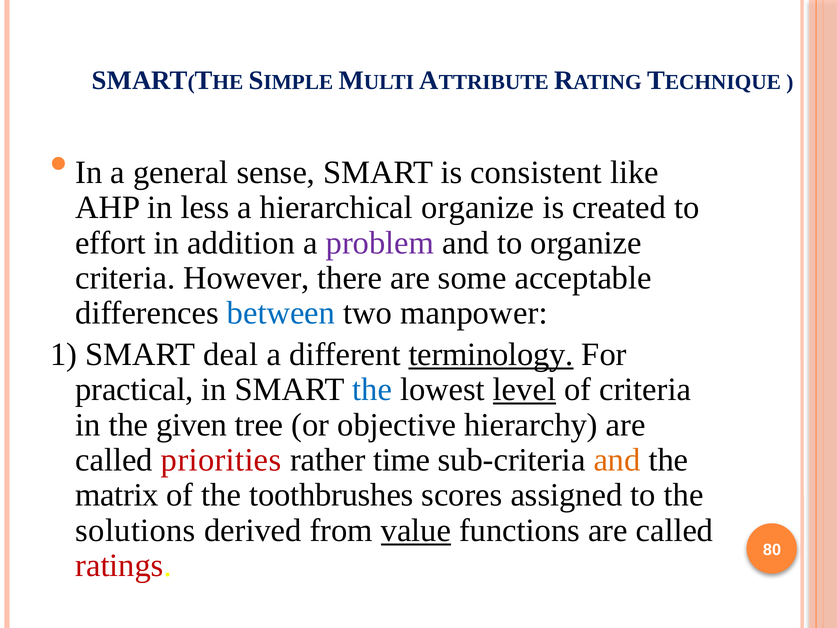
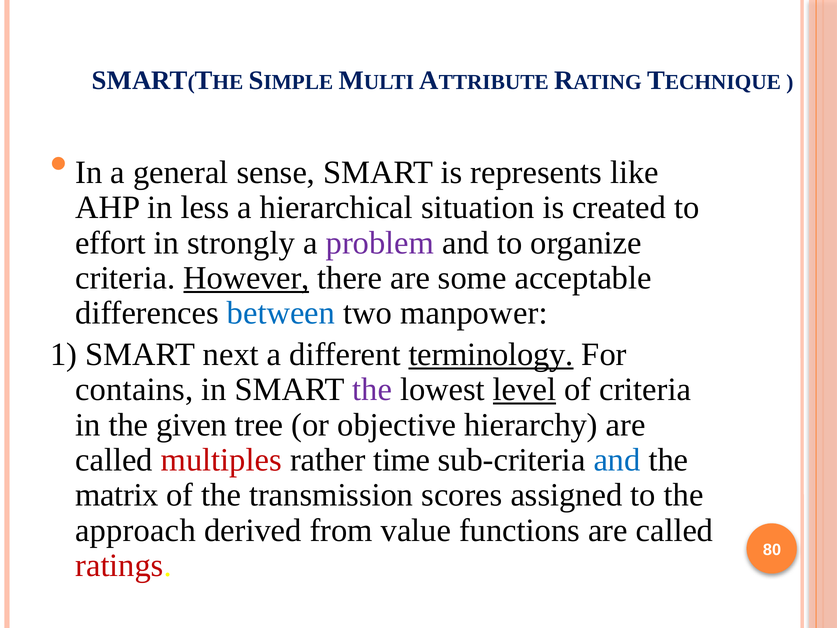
consistent: consistent -> represents
hierarchical organize: organize -> situation
addition: addition -> strongly
However underline: none -> present
deal: deal -> next
practical: practical -> contains
the at (372, 390) colour: blue -> purple
priorities: priorities -> multiples
and at (617, 460) colour: orange -> blue
toothbrushes: toothbrushes -> transmission
solutions: solutions -> approach
value underline: present -> none
